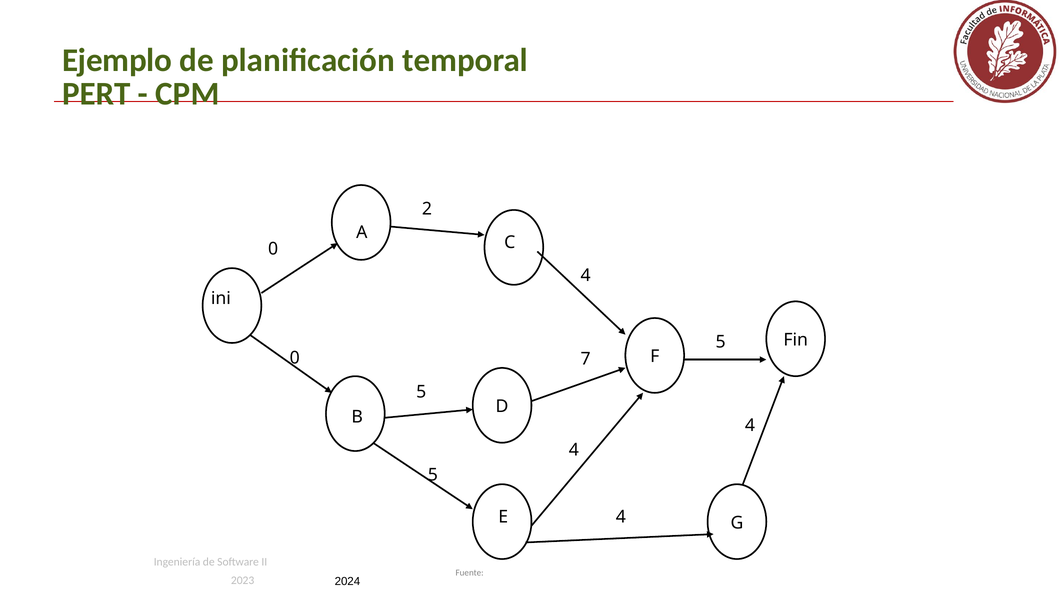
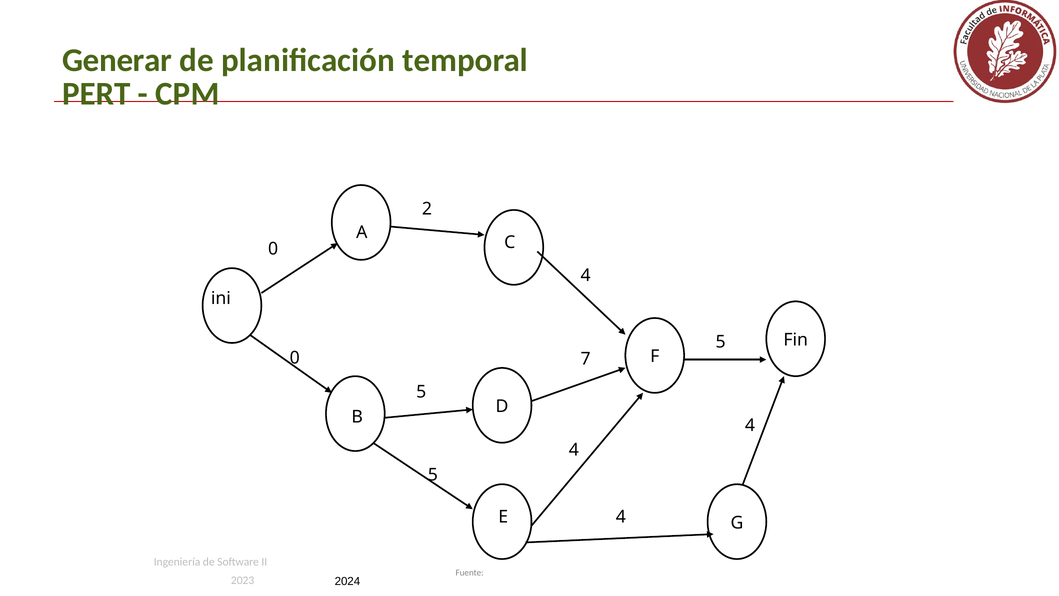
Ejemplo: Ejemplo -> Generar
